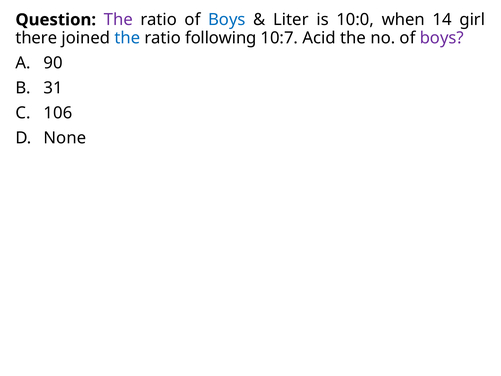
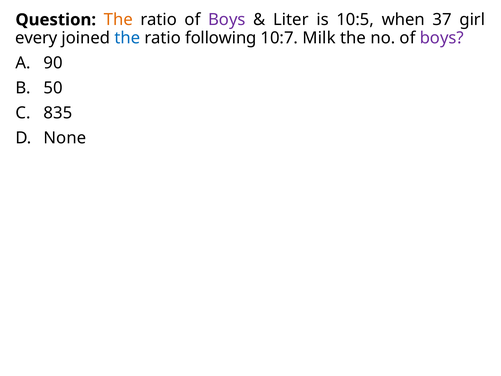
The at (118, 20) colour: purple -> orange
Boys at (227, 20) colour: blue -> purple
10:0: 10:0 -> 10:5
14: 14 -> 37
there: there -> every
Acid: Acid -> Milk
31: 31 -> 50
106: 106 -> 835
